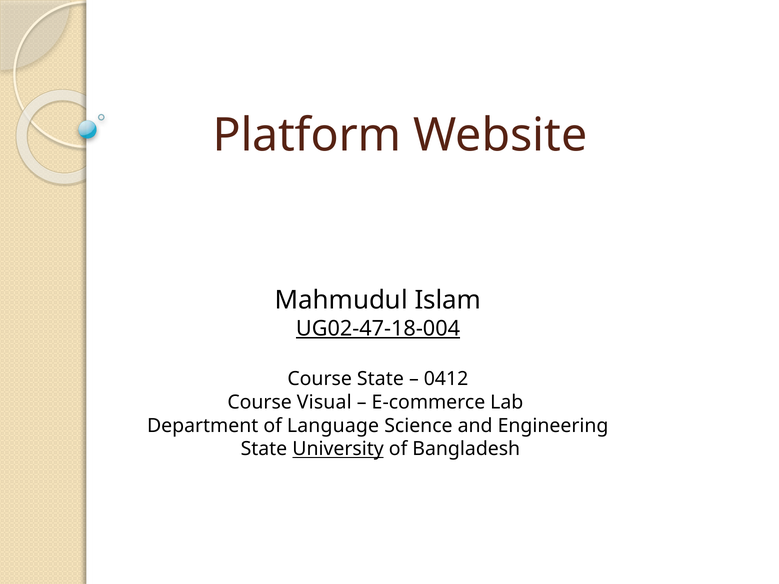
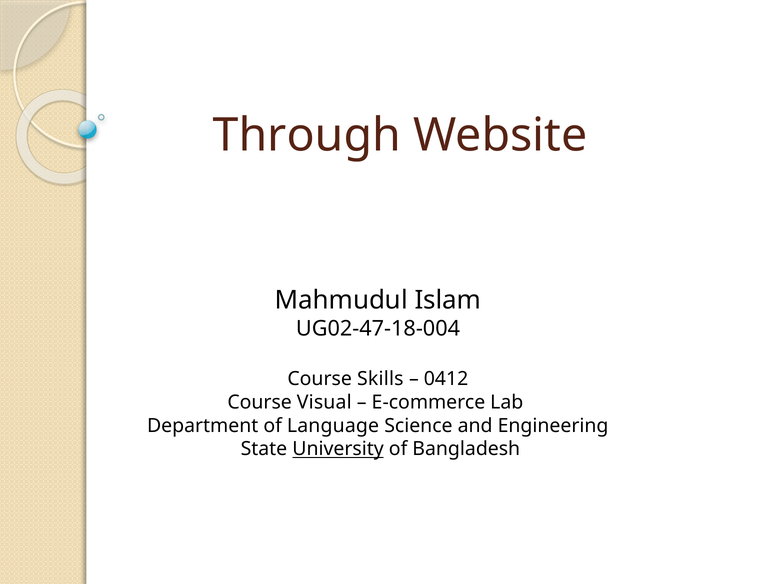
Platform: Platform -> Through
UG02-47-18-004 underline: present -> none
Course State: State -> Skills
